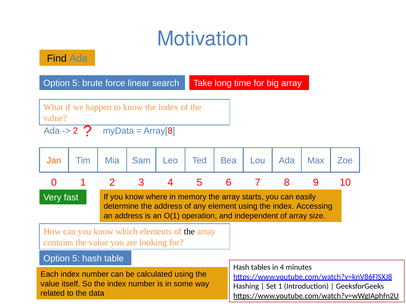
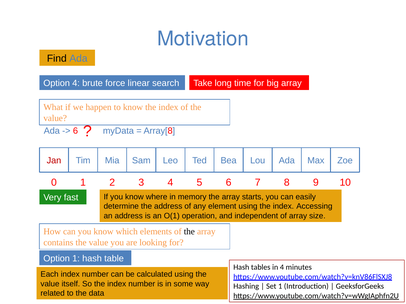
5 at (76, 83): 5 -> 4
2 at (75, 131): 2 -> 6
Jan colour: orange -> red
5 at (76, 259): 5 -> 1
